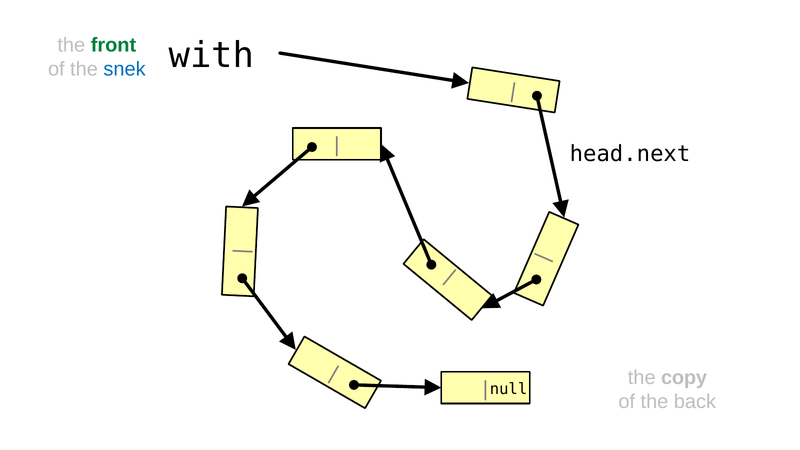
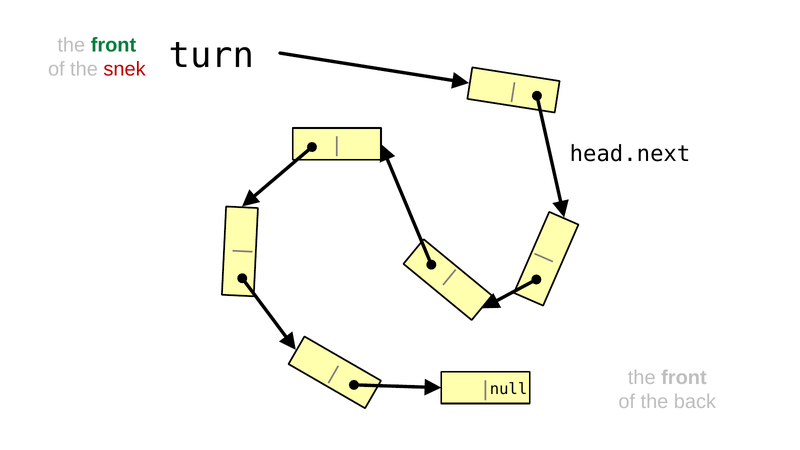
with: with -> turn
snek colour: blue -> red
copy at (684, 378): copy -> front
